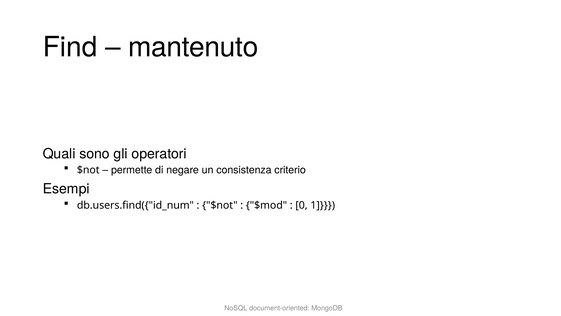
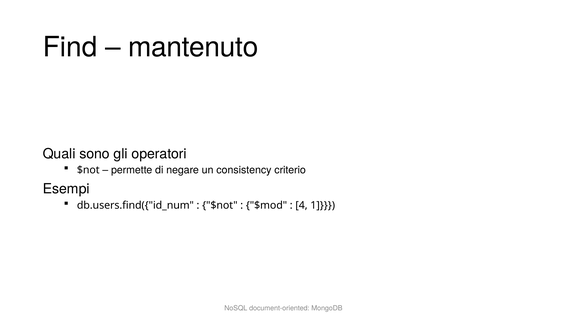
consistenza: consistenza -> consistency
0: 0 -> 4
